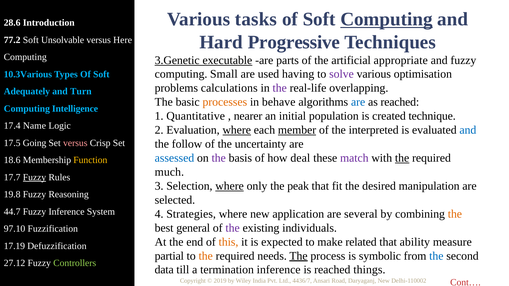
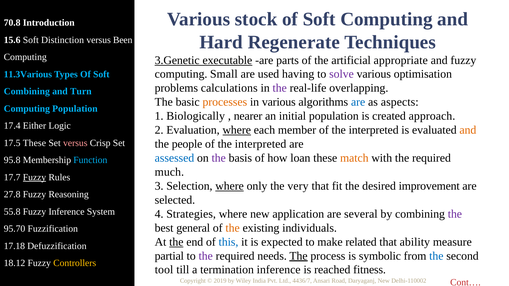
tasks: tasks -> stock
Computing at (386, 19) underline: present -> none
28.6: 28.6 -> 70.8
Progressive: Progressive -> Regenerate
77.2: 77.2 -> 15.6
Unsolvable: Unsolvable -> Distinction
Here: Here -> Been
10.3Various: 10.3Various -> 11.3Various
Adequately at (27, 92): Adequately -> Combining
in behave: behave -> various
as reached: reached -> aspects
Computing Intelligence: Intelligence -> Population
Quantitative: Quantitative -> Biologically
technique: technique -> approach
Name: Name -> Either
member underline: present -> none
and at (468, 130) colour: blue -> orange
17.5 Going: Going -> These
follow: follow -> people
uncertainty at (261, 144): uncertainty -> interpreted
deal: deal -> loan
match colour: purple -> orange
the at (402, 158) underline: present -> none
18.6: 18.6 -> 95.8
Function colour: yellow -> light blue
peak: peak -> very
manipulation: manipulation -> improvement
19.8: 19.8 -> 27.8
44.7: 44.7 -> 55.8
the at (455, 214) colour: orange -> purple
the at (233, 228) colour: purple -> orange
97.10: 97.10 -> 95.70
the at (176, 242) underline: none -> present
this colour: orange -> blue
17.19: 17.19 -> 17.18
the at (206, 256) colour: orange -> purple
27.12: 27.12 -> 18.12
Controllers colour: light green -> yellow
data: data -> tool
things: things -> fitness
